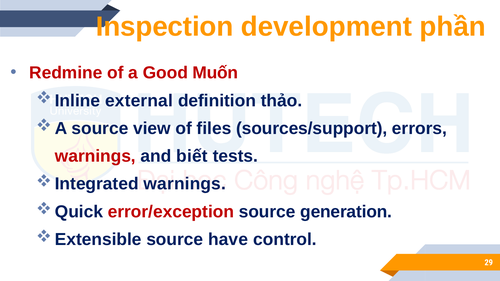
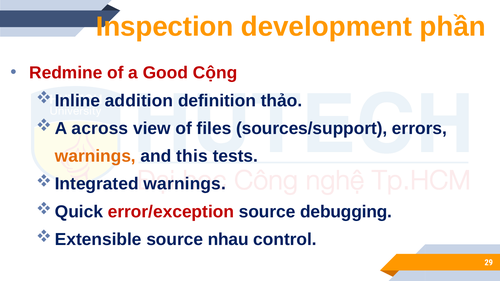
Muốn: Muốn -> Cộng
external: external -> addition
source at (100, 129): source -> across
warnings at (95, 156) colour: red -> orange
biết: biết -> this
generation: generation -> debugging
have: have -> nhau
